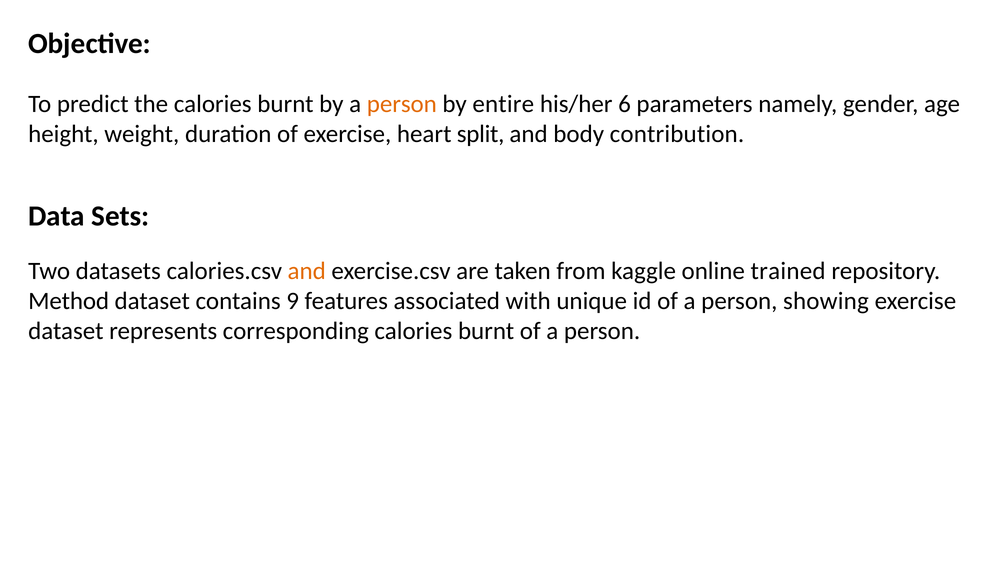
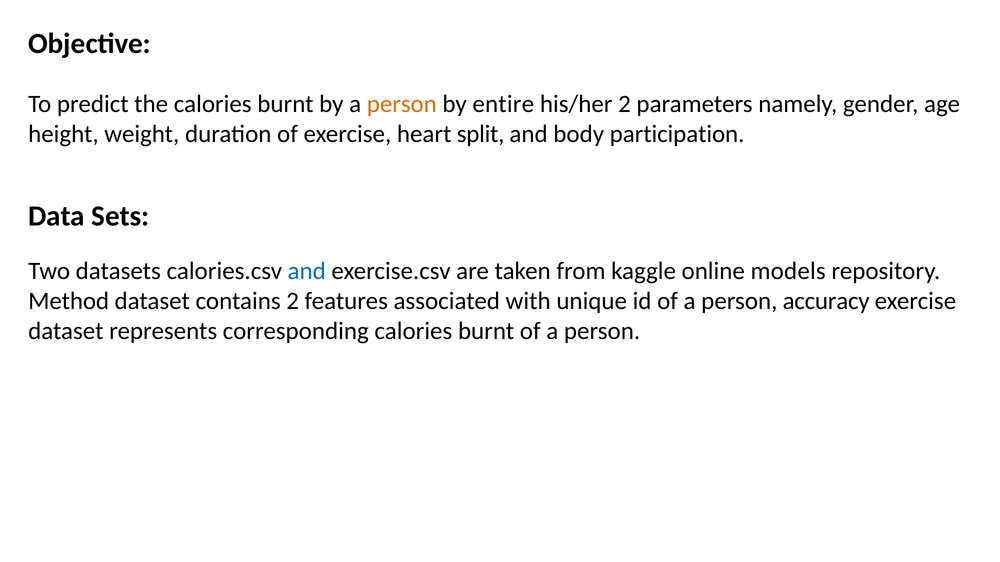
his/her 6: 6 -> 2
contribution: contribution -> participation
and at (307, 271) colour: orange -> blue
trained: trained -> models
contains 9: 9 -> 2
showing: showing -> accuracy
